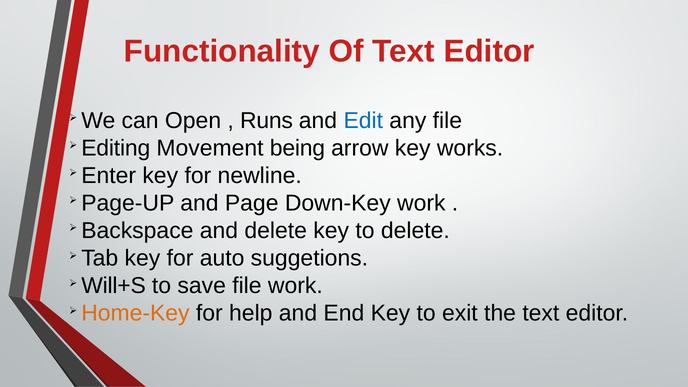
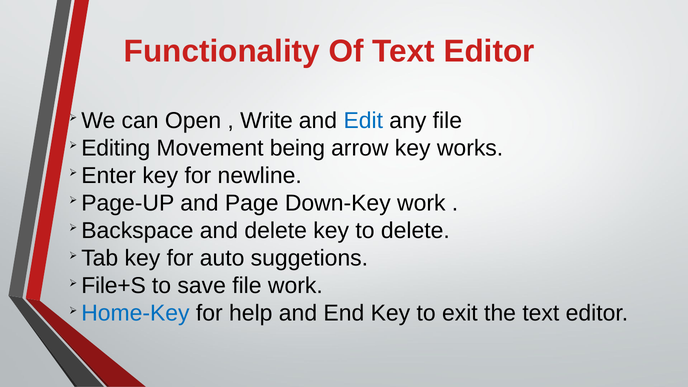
Runs: Runs -> Write
Will+S: Will+S -> File+S
Home-Key colour: orange -> blue
